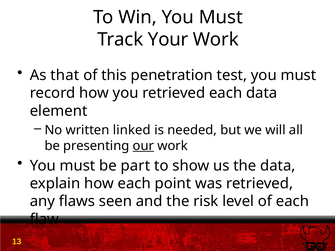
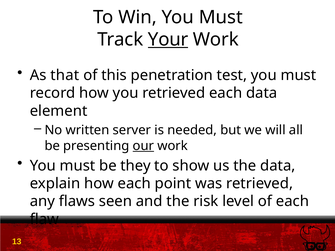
Your underline: none -> present
linked: linked -> server
part: part -> they
